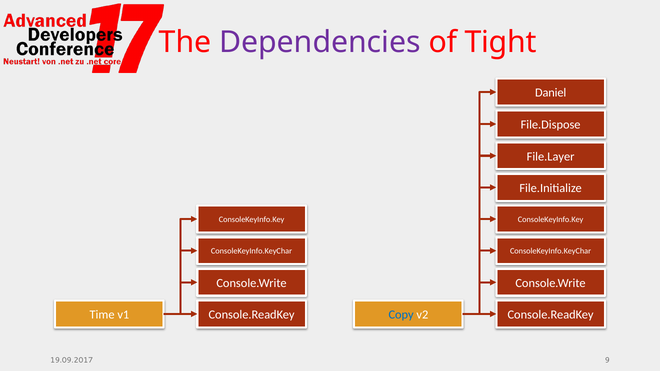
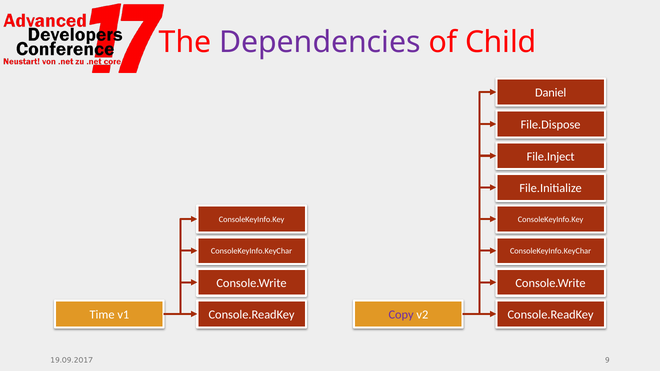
Tight: Tight -> Child
File.Layer: File.Layer -> File.Inject
Copy colour: blue -> purple
